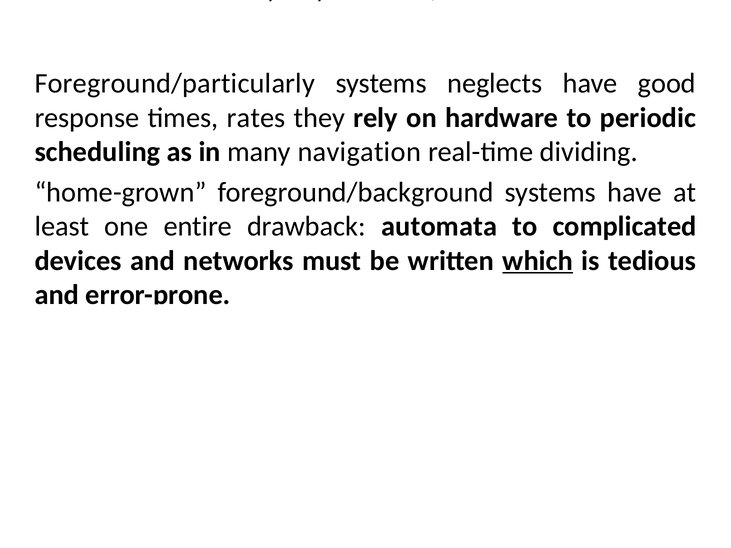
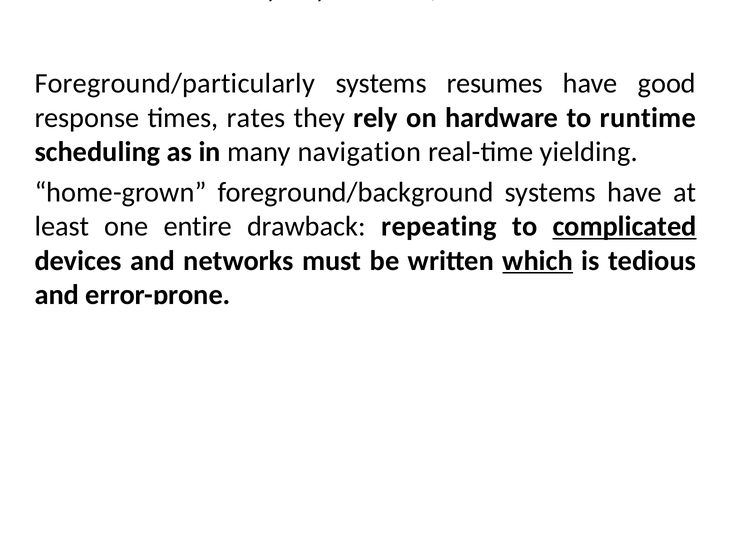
neglects: neglects -> resumes
periodic: periodic -> runtime
dividing: dividing -> yielding
automata: automata -> repeating
complicated underline: none -> present
